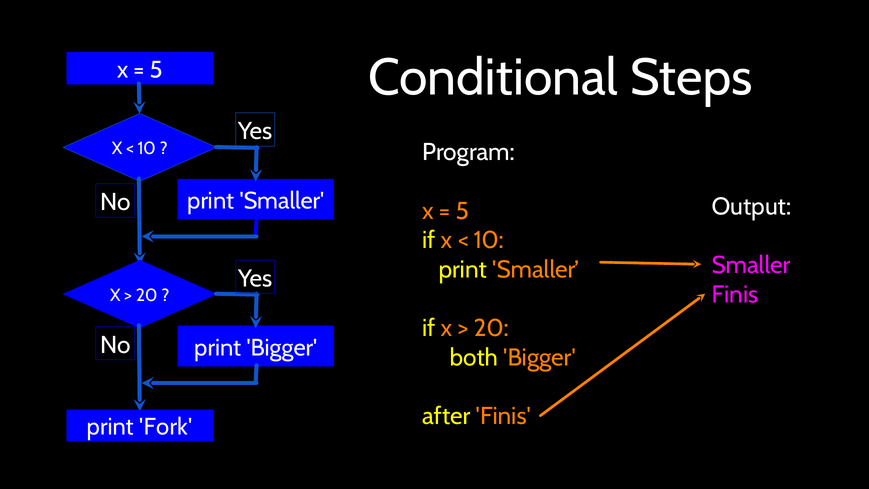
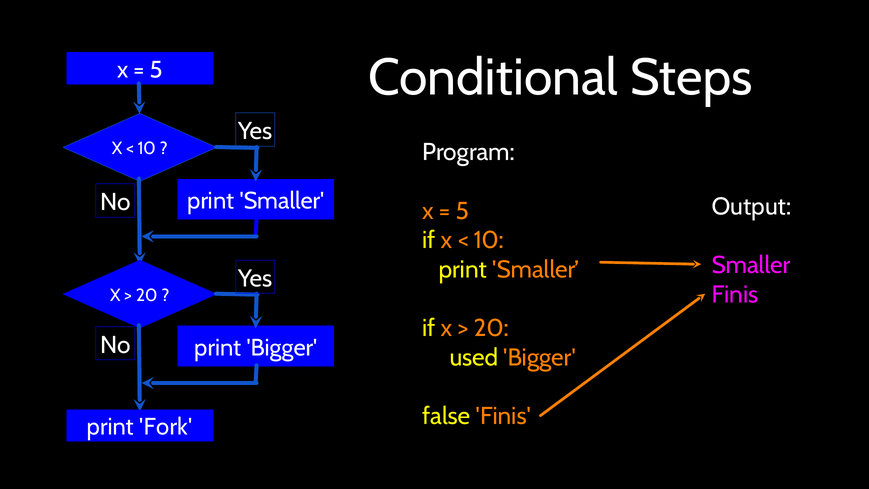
both: both -> used
after: after -> false
